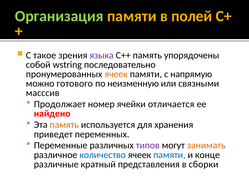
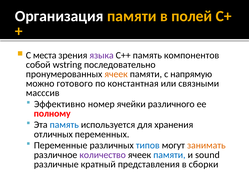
Организация colour: light green -> white
такое: такое -> места
упорядочены: упорядочены -> компонентов
неизменную: неизменную -> константная
Продолжает: Продолжает -> Эффективно
отличается: отличается -> различного
найдено: найдено -> полному
память at (64, 125) colour: orange -> blue
приведет: приведет -> отличных
типов colour: purple -> blue
количество colour: blue -> purple
конце: конце -> sound
